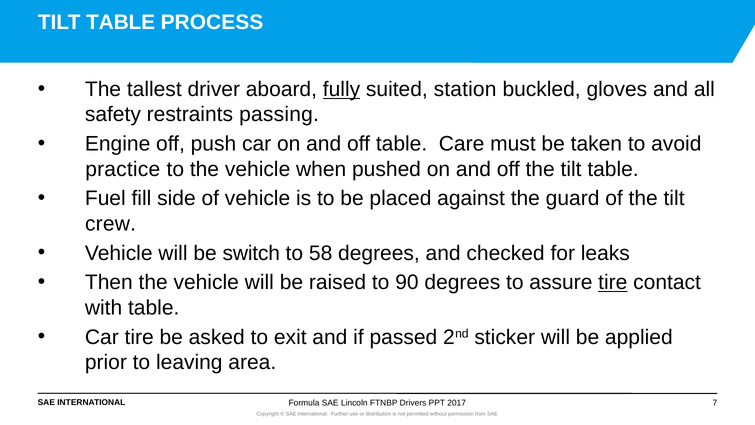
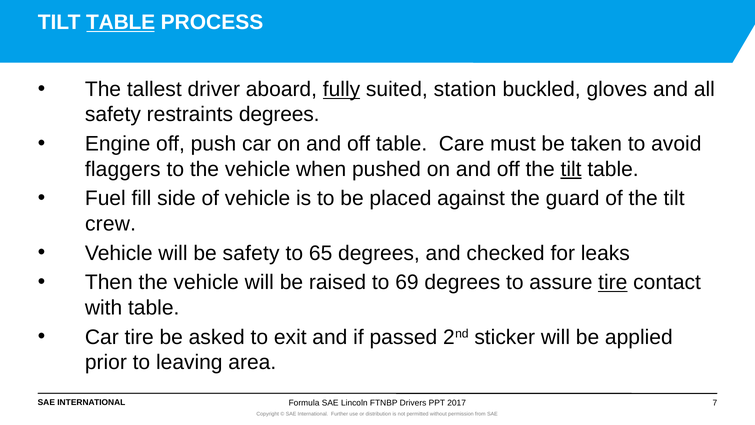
TABLE at (121, 23) underline: none -> present
restraints passing: passing -> degrees
practice: practice -> flaggers
tilt at (571, 169) underline: none -> present
be switch: switch -> safety
58: 58 -> 65
90: 90 -> 69
